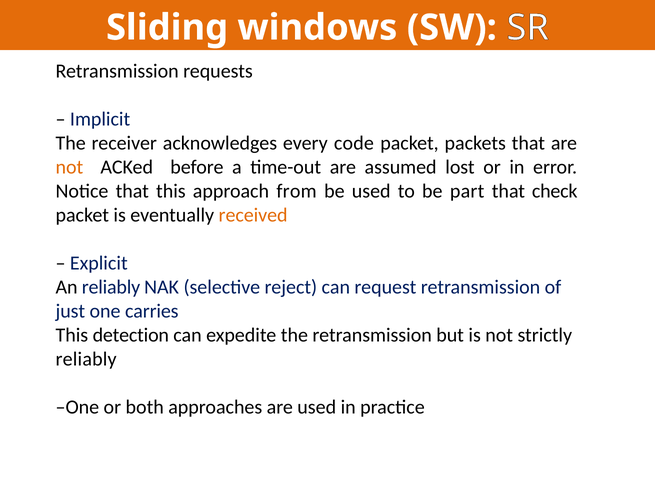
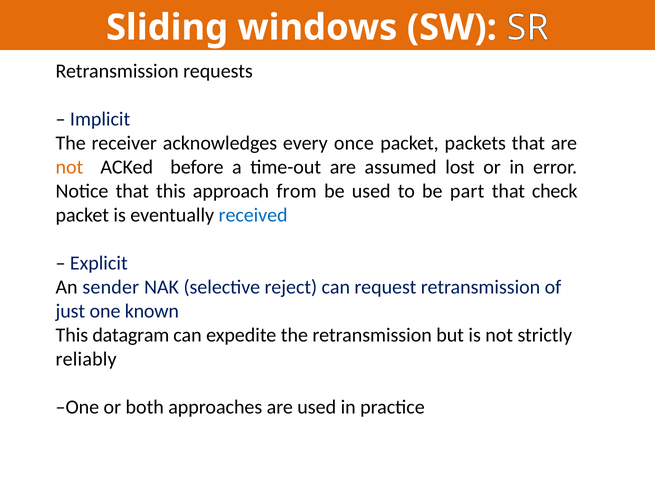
code: code -> once
received colour: orange -> blue
An reliably: reliably -> sender
carries: carries -> known
detection: detection -> datagram
